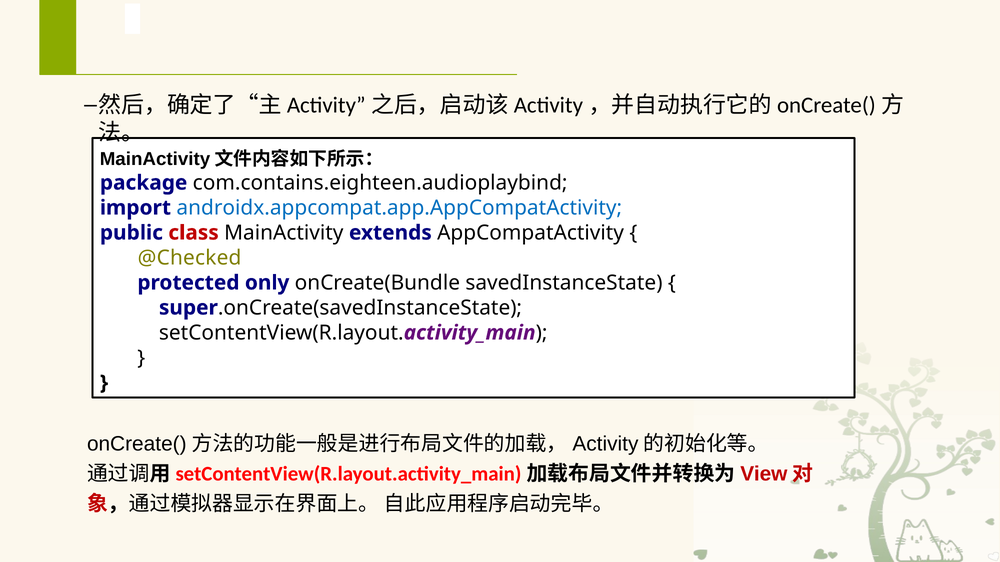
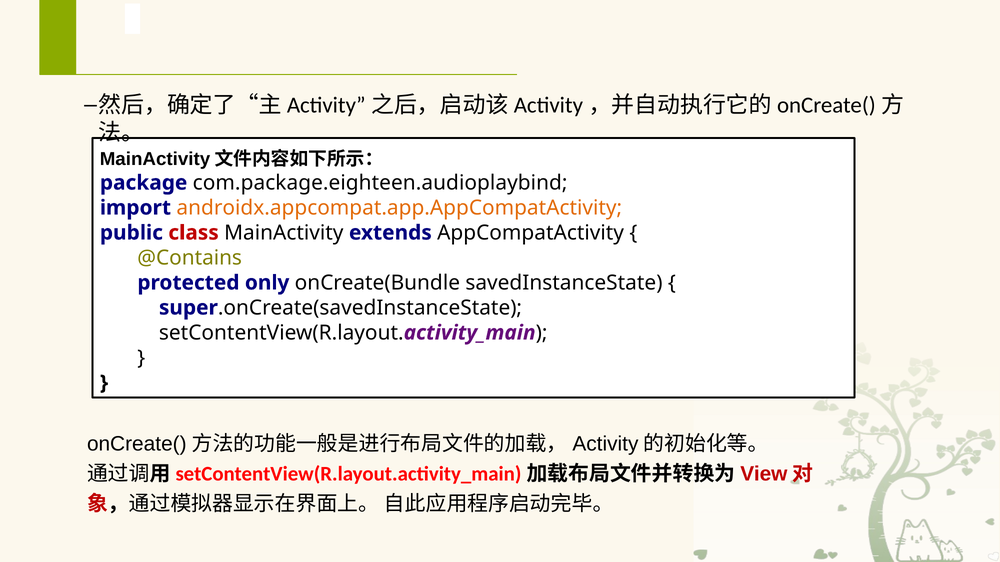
com.contains.eighteen.audioplaybind: com.contains.eighteen.audioplaybind -> com.package.eighteen.audioplaybind
androidx.appcompat.app.AppCompatActivity colour: blue -> orange
@Checked: @Checked -> @Contains
